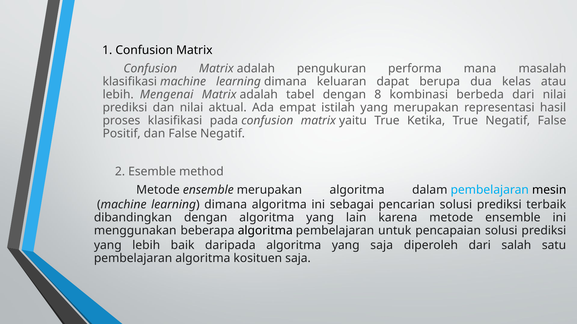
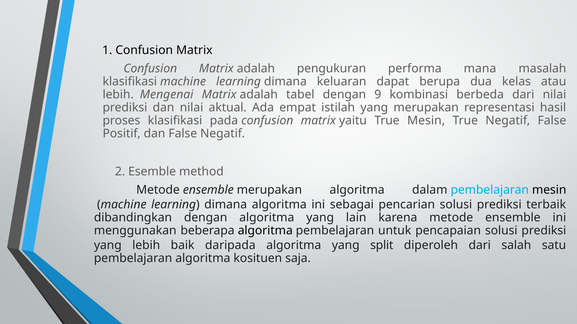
8: 8 -> 9
True Ketika: Ketika -> Mesin
yang saja: saja -> split
